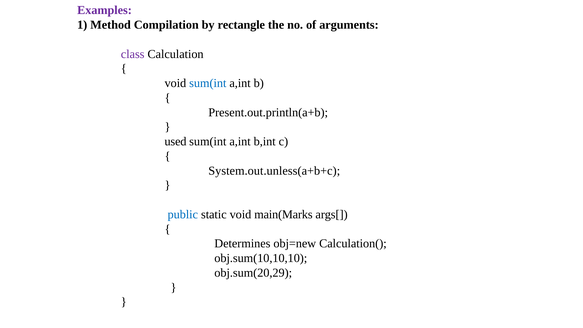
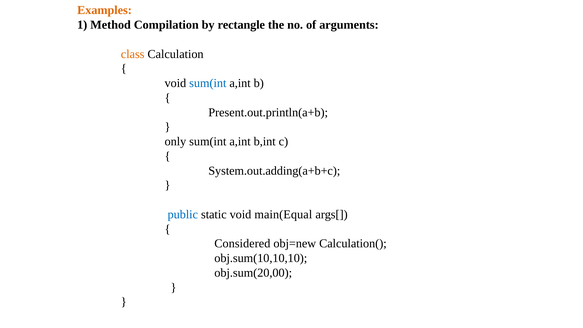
Examples colour: purple -> orange
class colour: purple -> orange
used: used -> only
System.out.unless(a+b+c: System.out.unless(a+b+c -> System.out.adding(a+b+c
main(Marks: main(Marks -> main(Equal
Determines: Determines -> Considered
obj.sum(20,29: obj.sum(20,29 -> obj.sum(20,00
